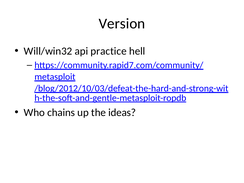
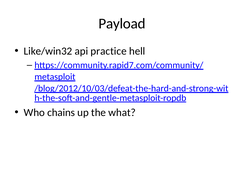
Version: Version -> Payload
Will/win32: Will/win32 -> Like/win32
ideas: ideas -> what
